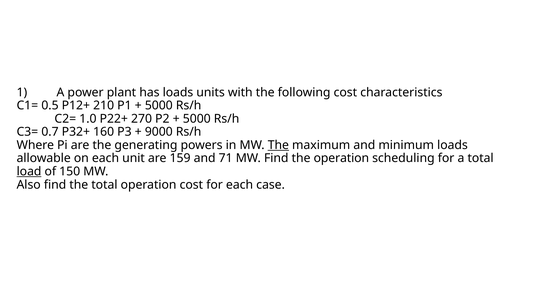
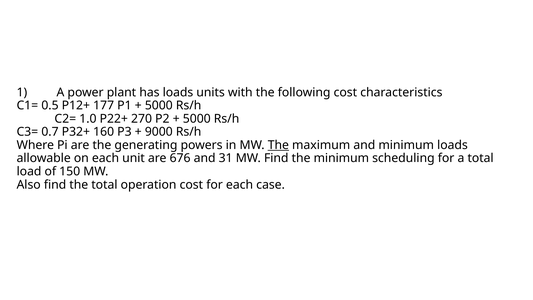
210: 210 -> 177
159: 159 -> 676
71: 71 -> 31
the operation: operation -> minimum
load underline: present -> none
